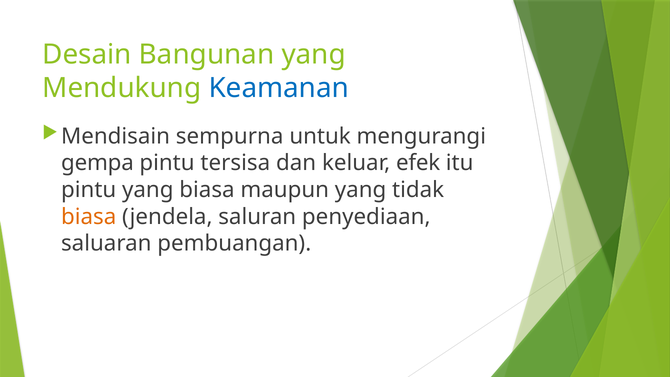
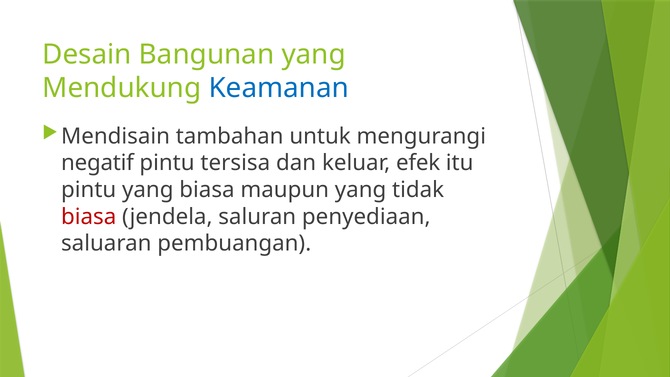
sempurna: sempurna -> tambahan
gempa: gempa -> negatif
biasa at (89, 217) colour: orange -> red
